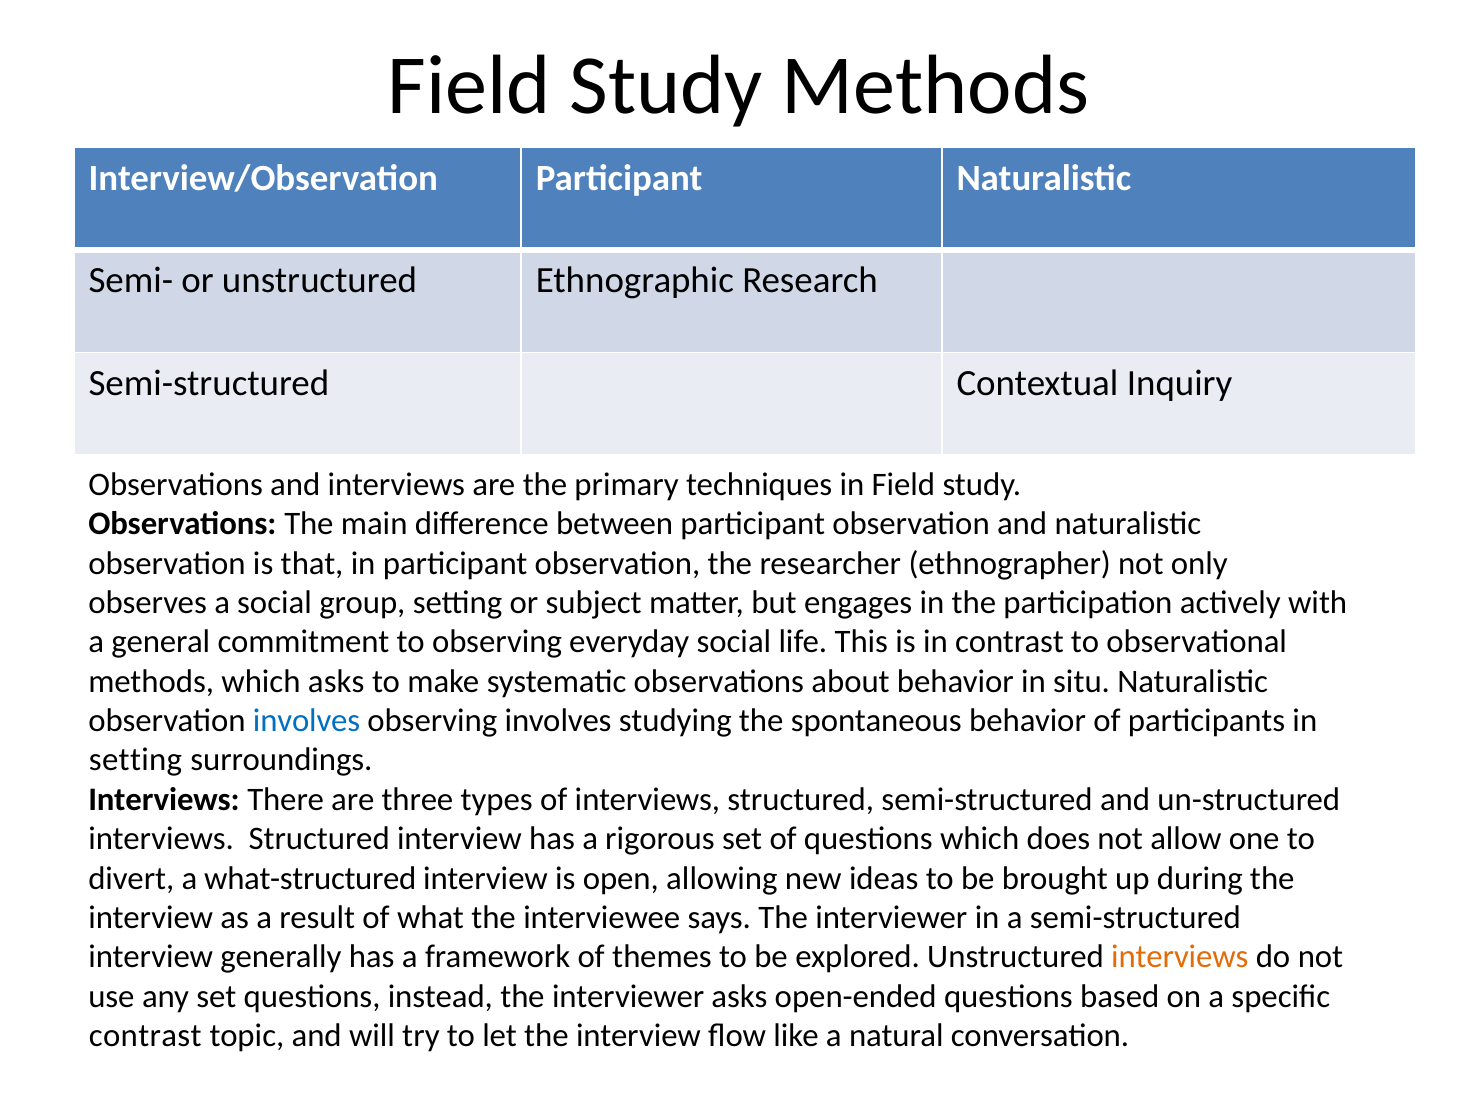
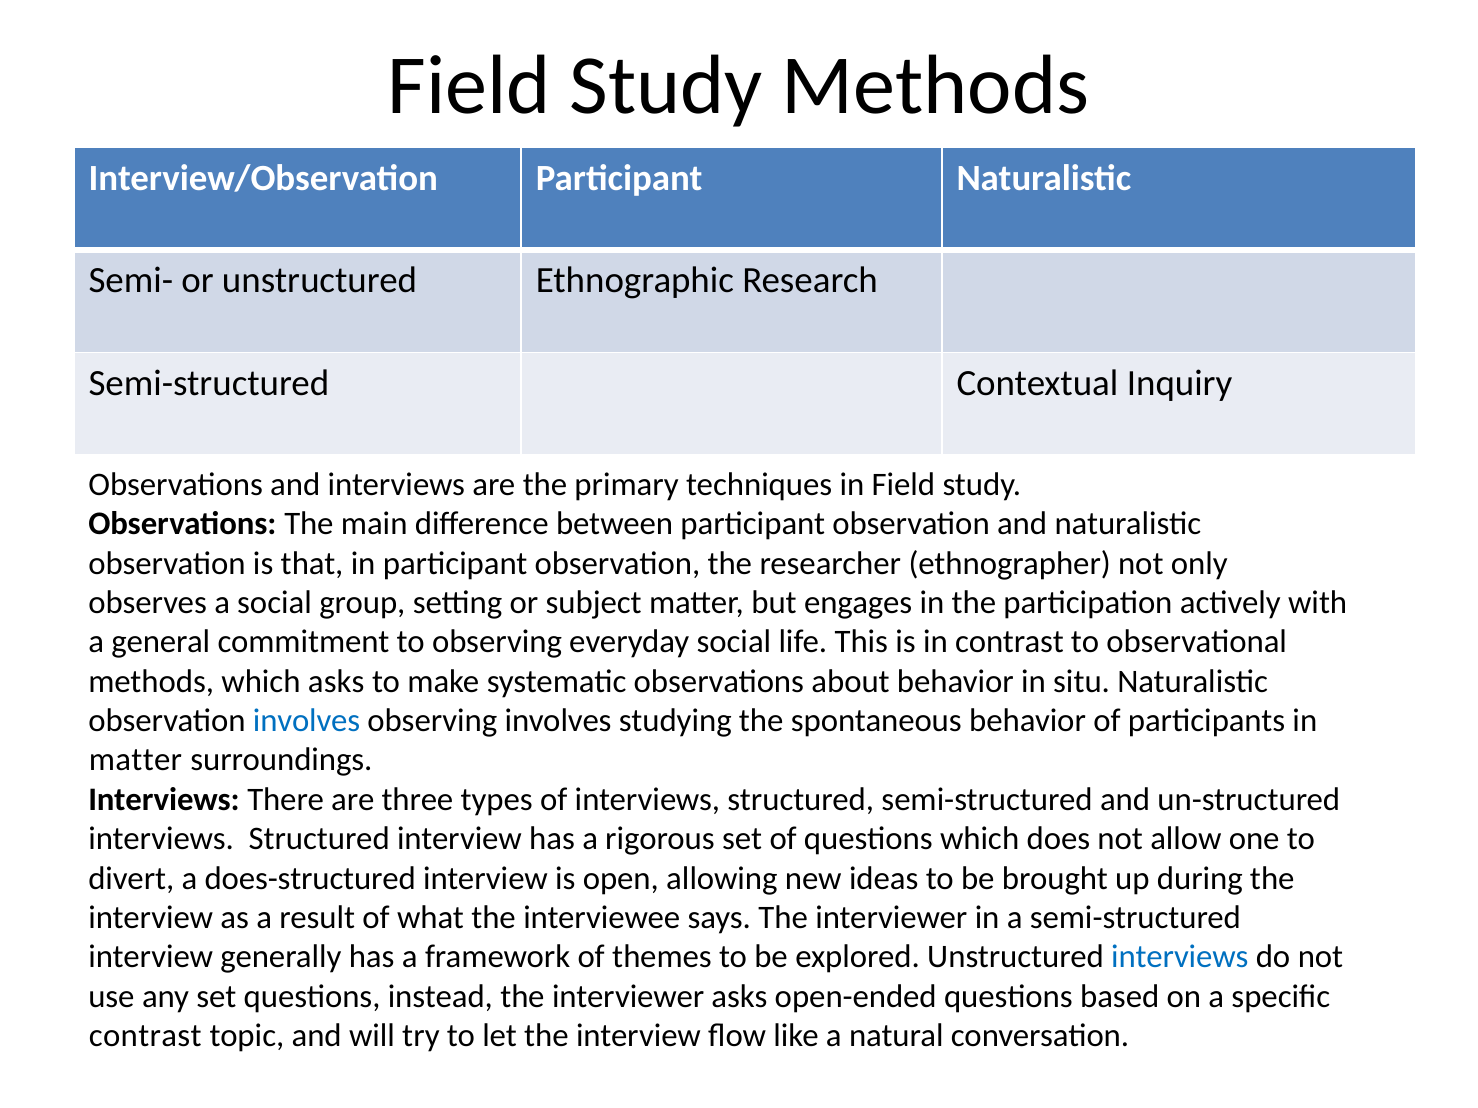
setting at (136, 760): setting -> matter
what-structured: what-structured -> does-structured
interviews at (1180, 957) colour: orange -> blue
